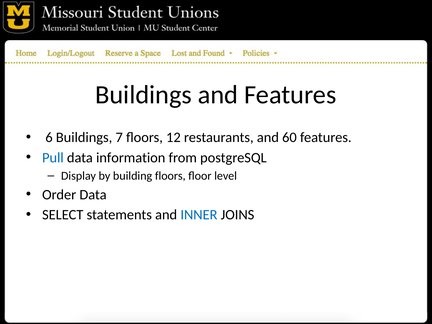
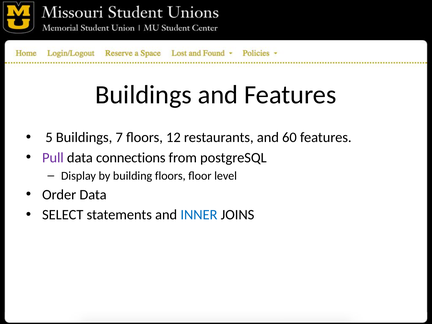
6: 6 -> 5
Pull colour: blue -> purple
information: information -> connections
